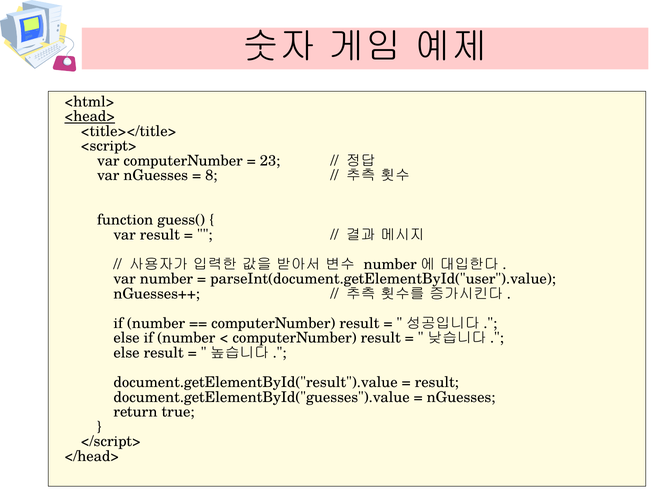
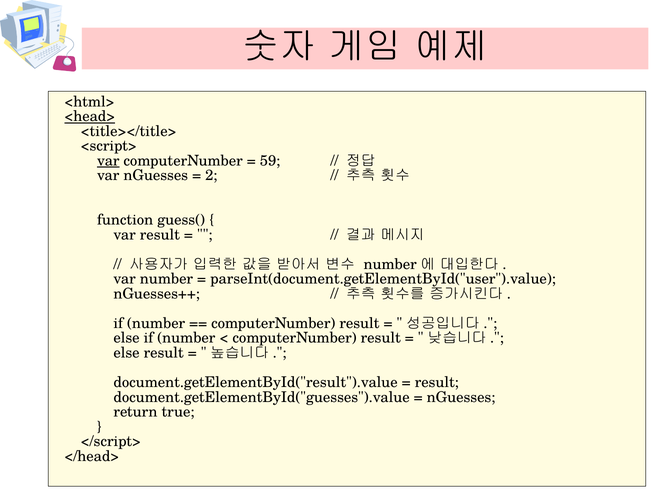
var at (108, 161) underline: none -> present
23: 23 -> 59
8: 8 -> 2
